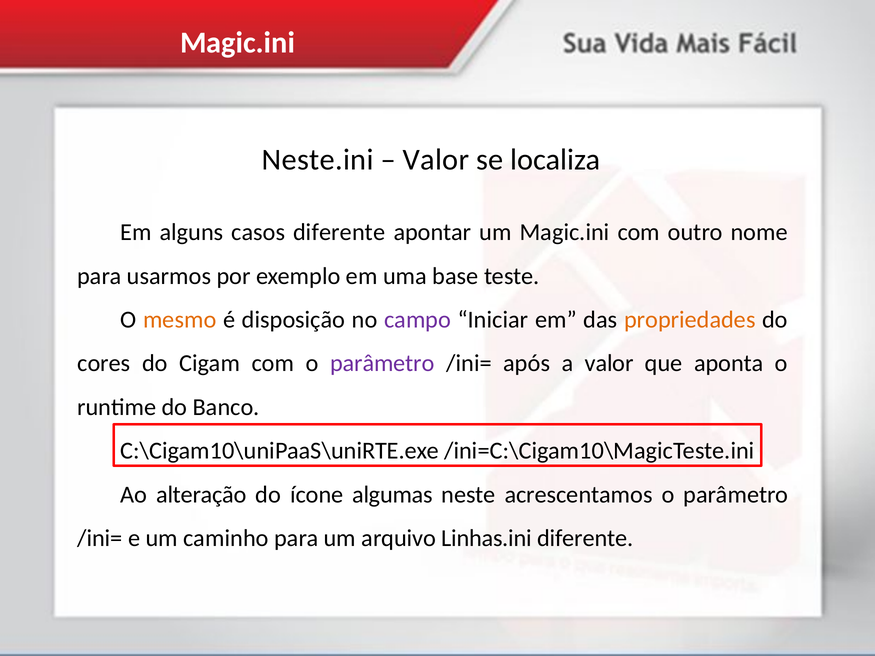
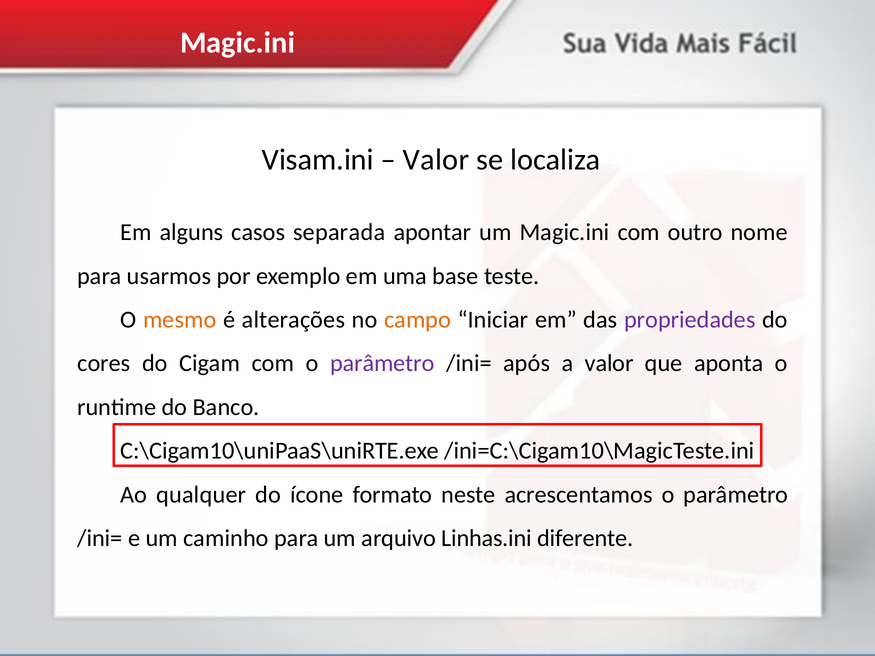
Neste.ini: Neste.ini -> Visam.ini
casos diferente: diferente -> separada
disposição: disposição -> alterações
campo colour: purple -> orange
propriedades colour: orange -> purple
alteração: alteração -> qualquer
algumas: algumas -> formato
